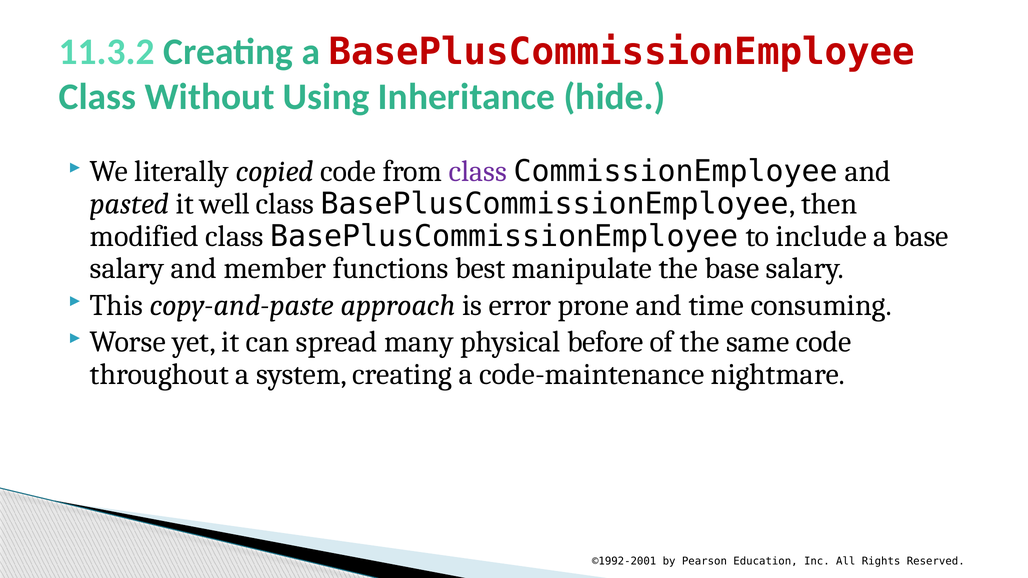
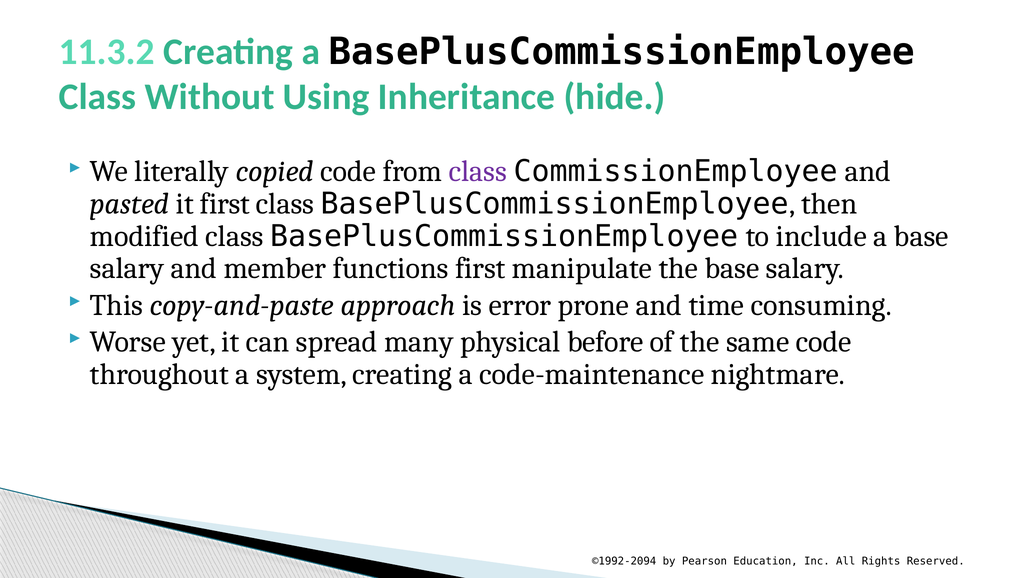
BasePlusCommissionEmployee at (622, 52) colour: red -> black
it well: well -> first
functions best: best -> first
©1992-2001: ©1992-2001 -> ©1992-2094
